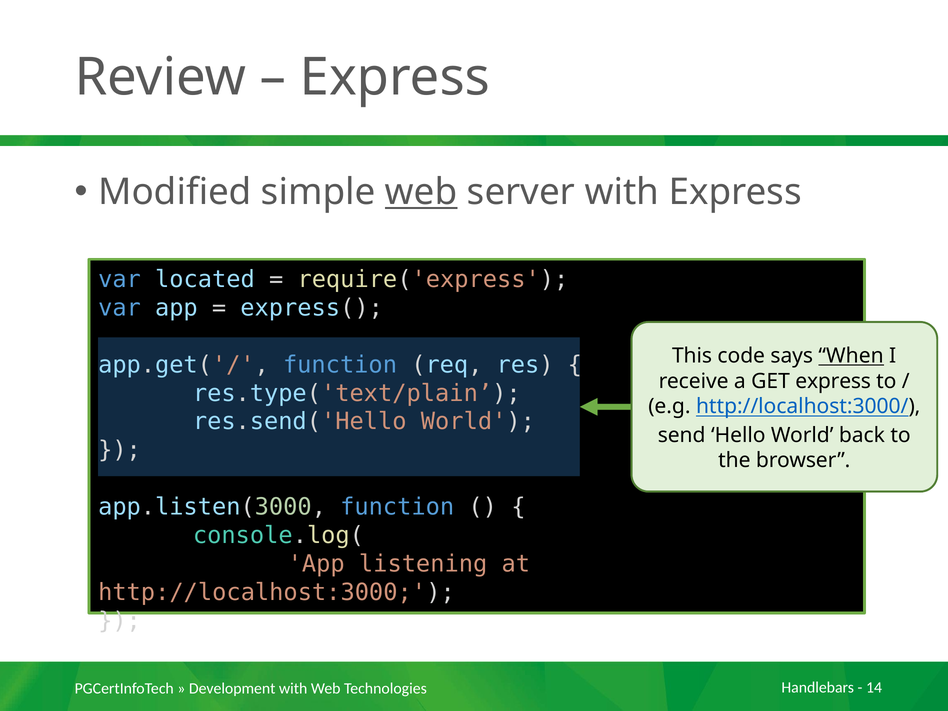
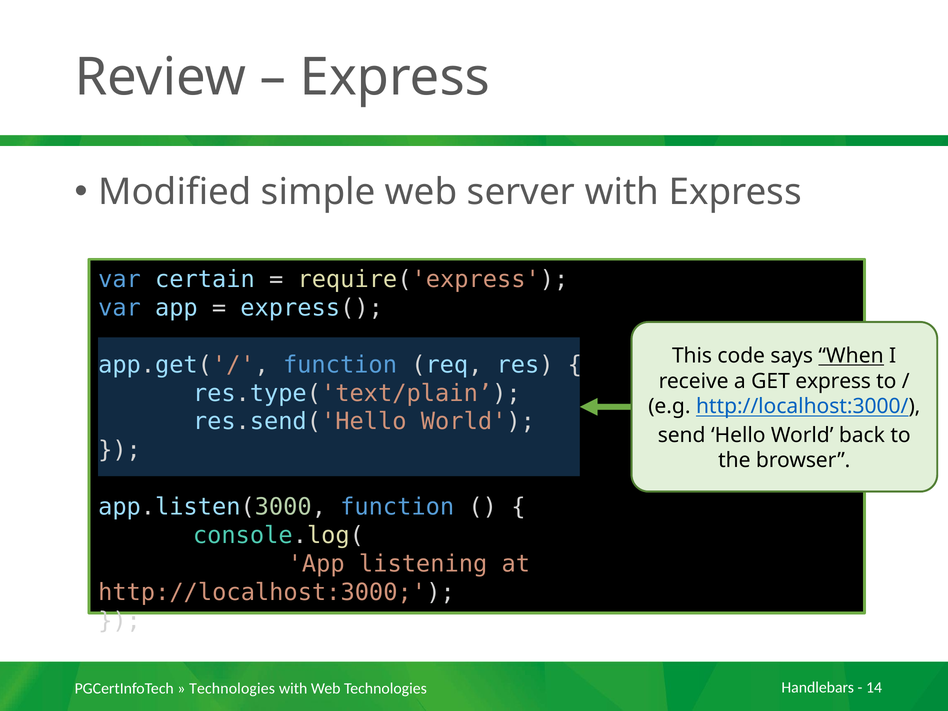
web at (421, 192) underline: present -> none
located: located -> certain
Development at (232, 689): Development -> Technologies
